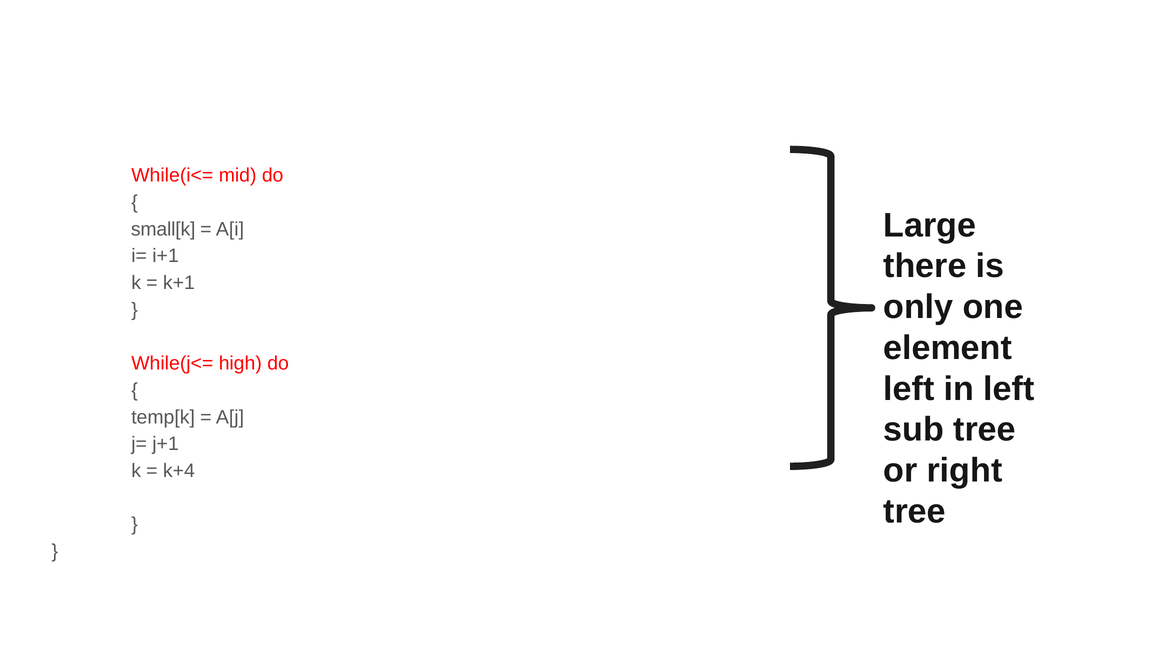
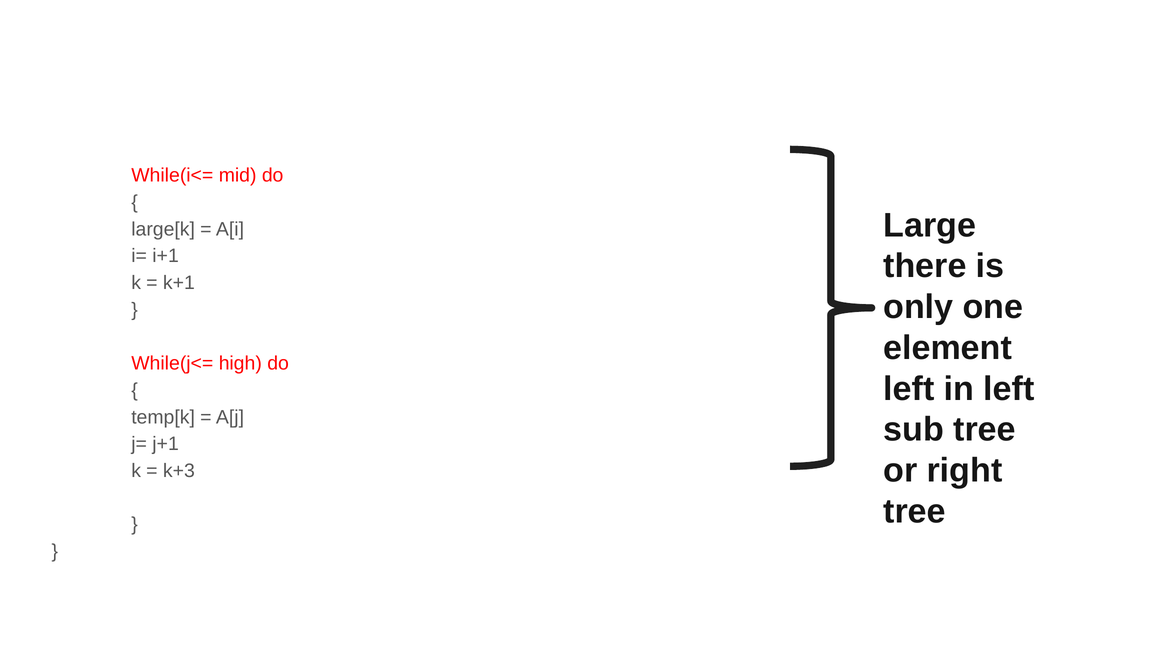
small[k: small[k -> large[k
k+4: k+4 -> k+3
